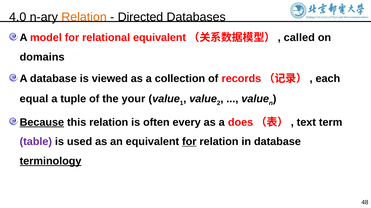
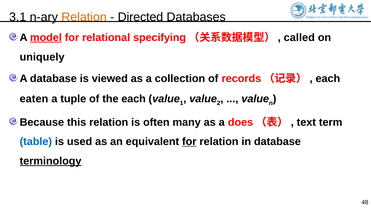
4.0: 4.0 -> 3.1
model underline: none -> present
relational equivalent: equivalent -> specifying
domains: domains -> uniquely
equal: equal -> eaten
the your: your -> each
Because underline: present -> none
every: every -> many
table colour: purple -> blue
